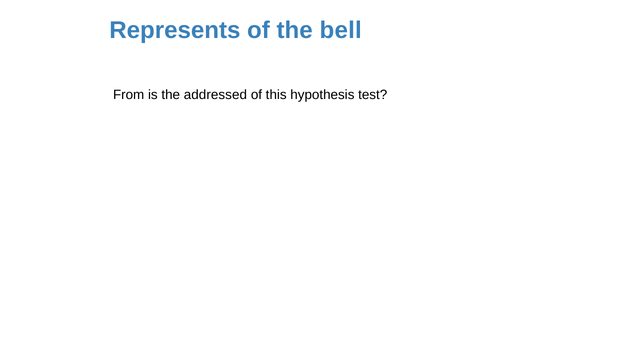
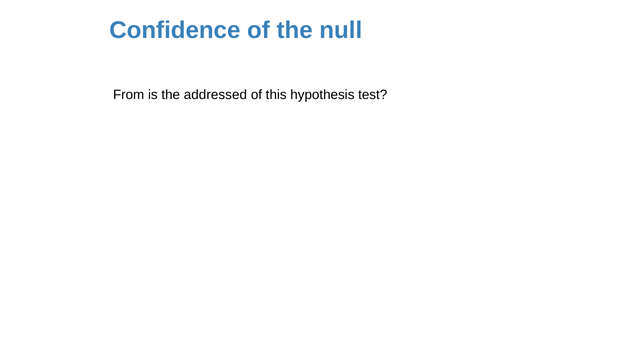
Represents: Represents -> Confidence
bell: bell -> null
